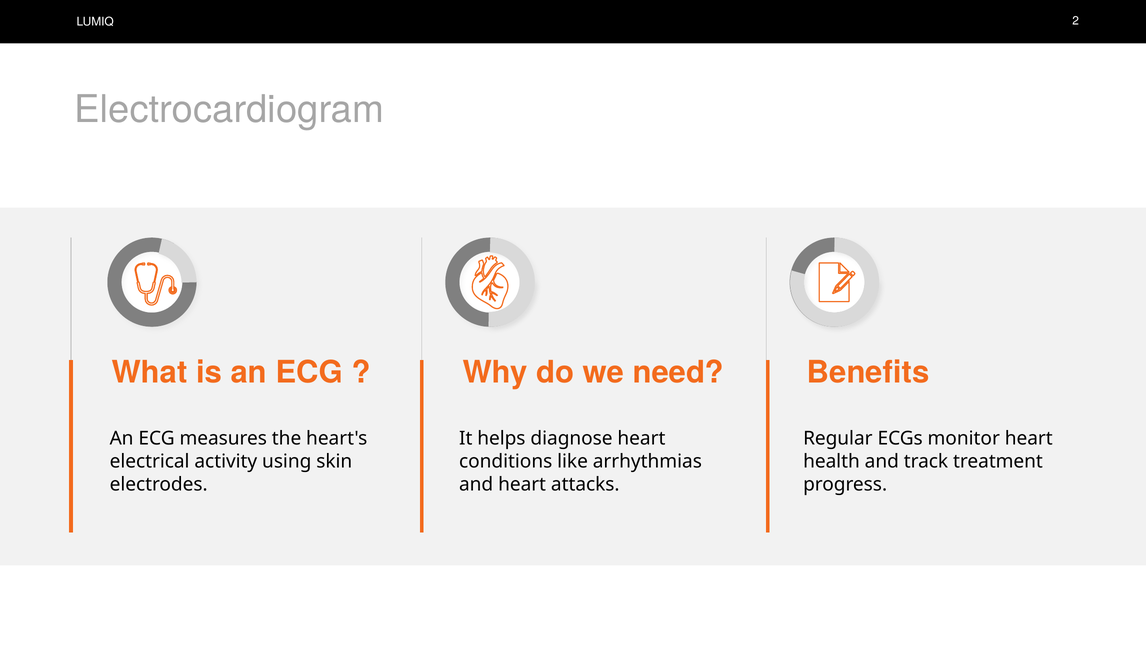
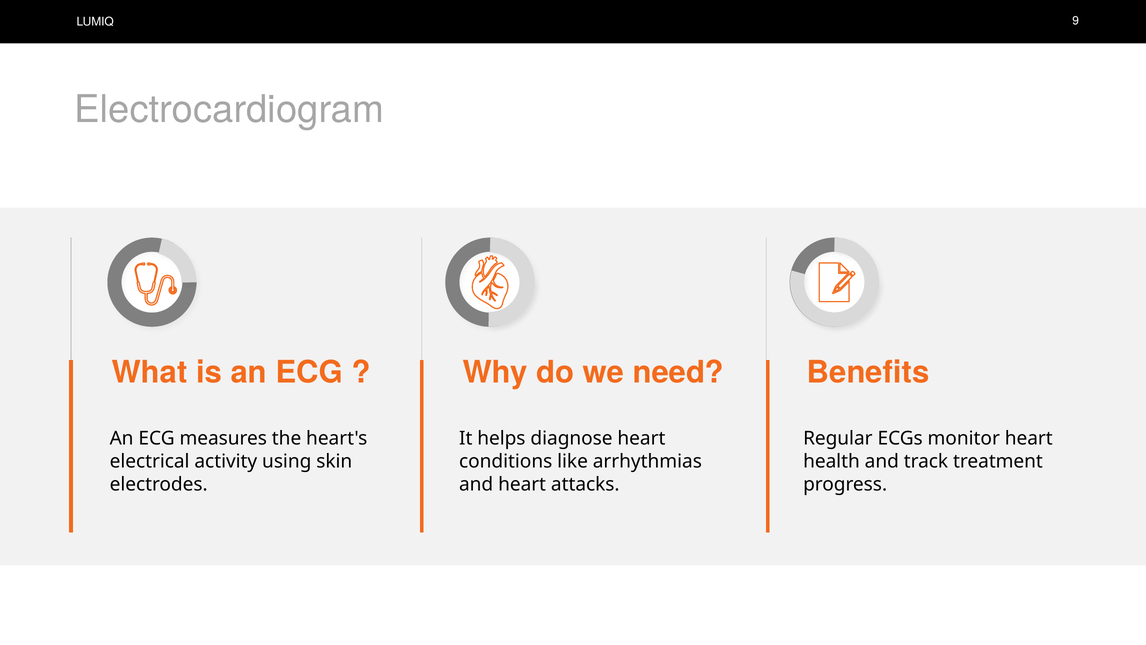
2: 2 -> 9
